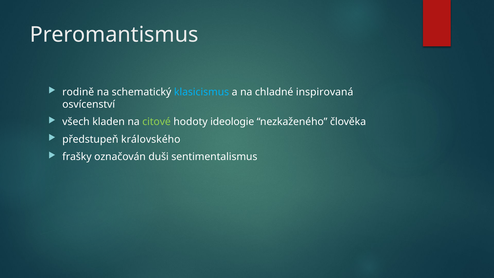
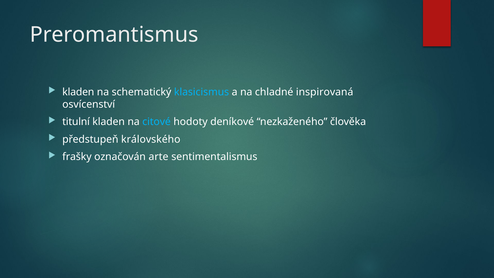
rodině at (78, 92): rodině -> kladen
všech: všech -> titulní
citové colour: light green -> light blue
ideologie: ideologie -> deníkové
duši: duši -> arte
